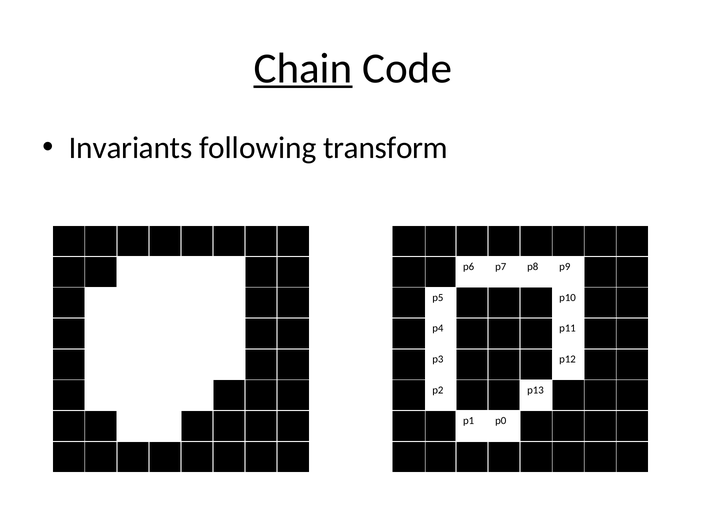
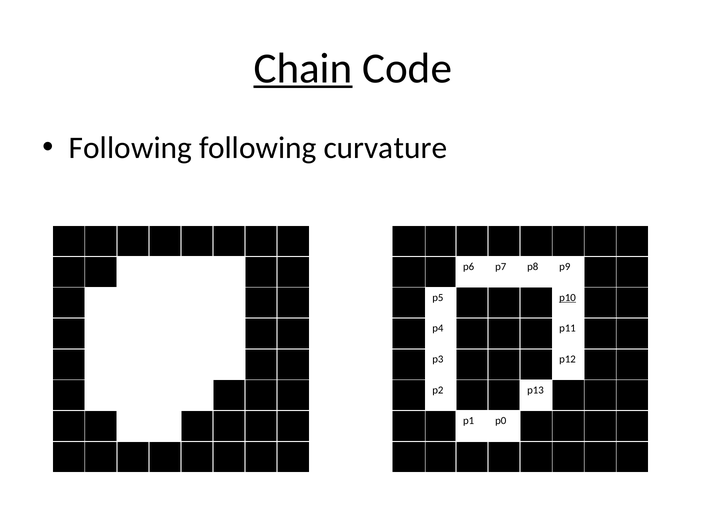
Invariants at (131, 148): Invariants -> Following
transform: transform -> curvature
p10 underline: none -> present
